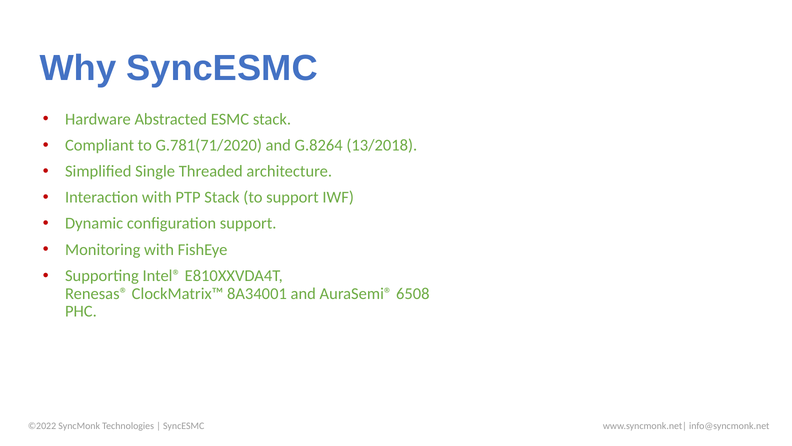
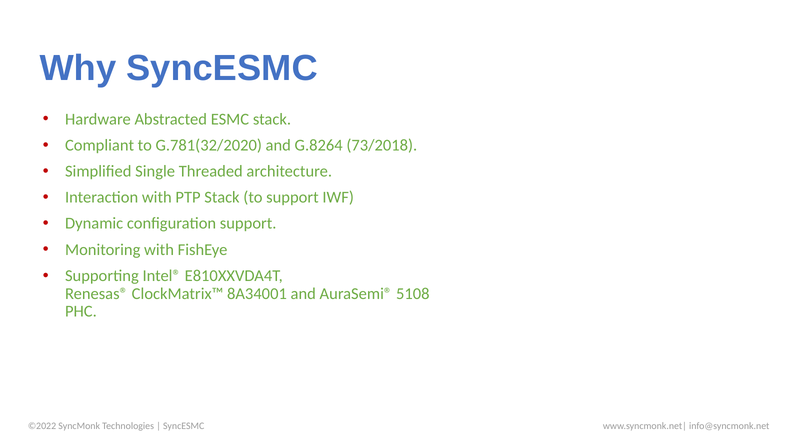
G.781(71/2020: G.781(71/2020 -> G.781(32/2020
13/2018: 13/2018 -> 73/2018
6508: 6508 -> 5108
